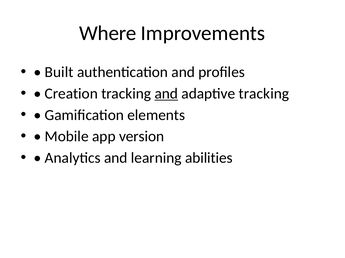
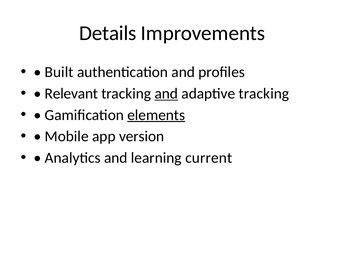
Where: Where -> Details
Creation: Creation -> Relevant
elements underline: none -> present
abilities: abilities -> current
